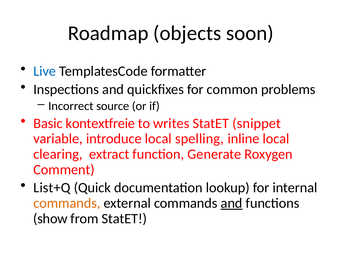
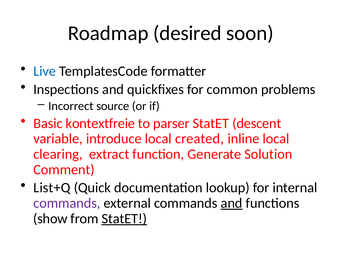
objects: objects -> desired
writes: writes -> parser
snippet: snippet -> descent
spelling: spelling -> created
Roxygen: Roxygen -> Solution
commands at (67, 203) colour: orange -> purple
StatET at (124, 218) underline: none -> present
